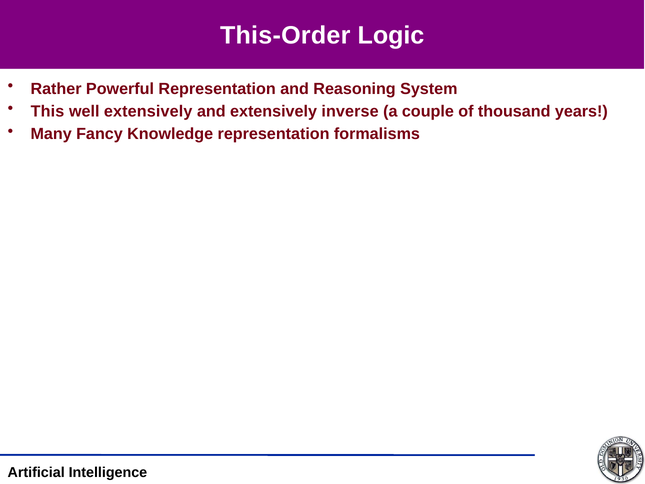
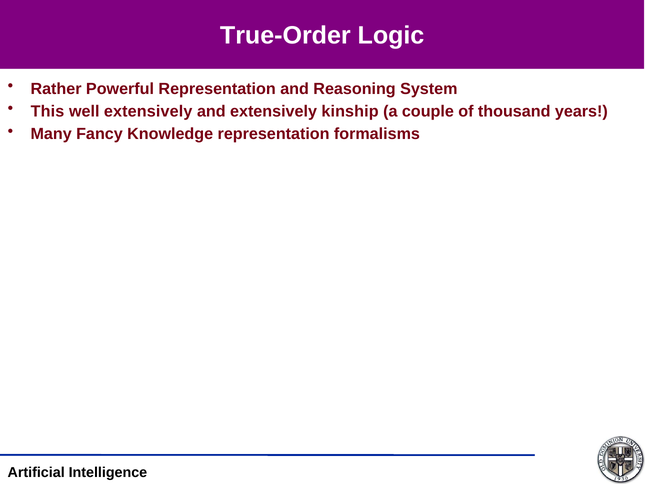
This-Order: This-Order -> True-Order
inverse: inverse -> kinship
